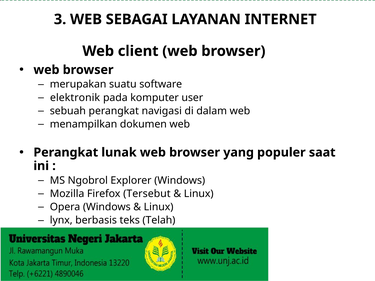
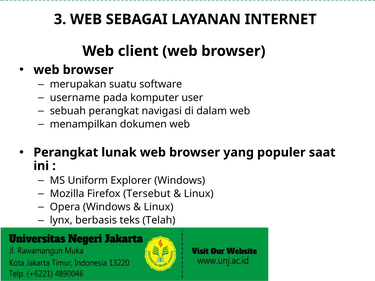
elektronik: elektronik -> username
Ngobrol: Ngobrol -> Uniform
